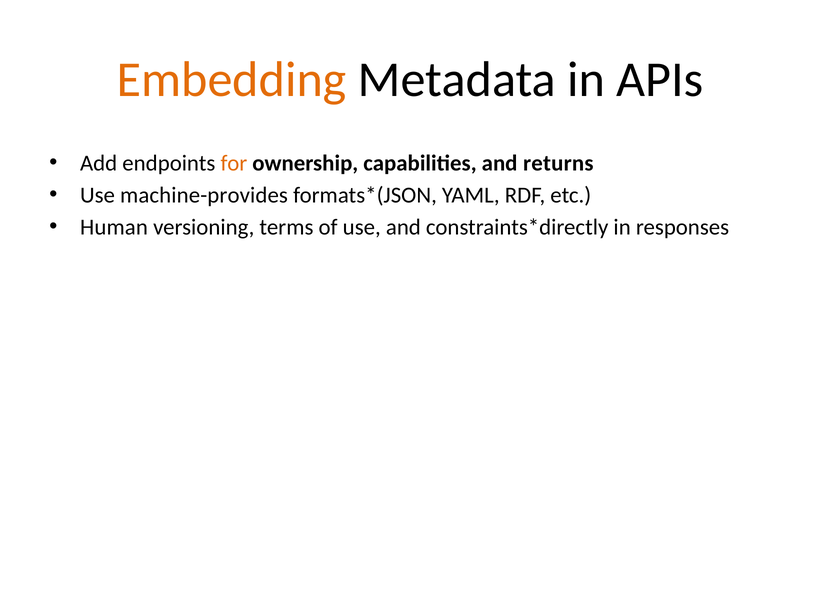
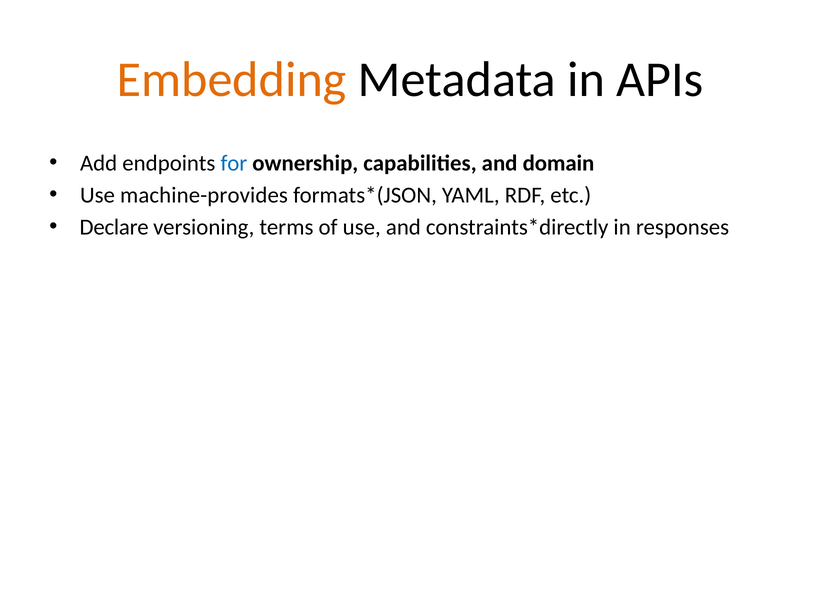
for colour: orange -> blue
returns: returns -> domain
Human: Human -> Declare
